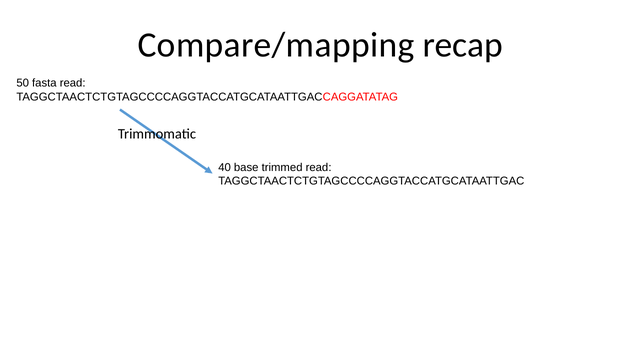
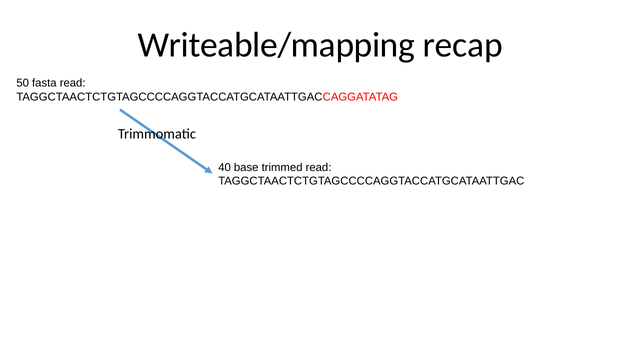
Compare/mapping: Compare/mapping -> Writeable/mapping
